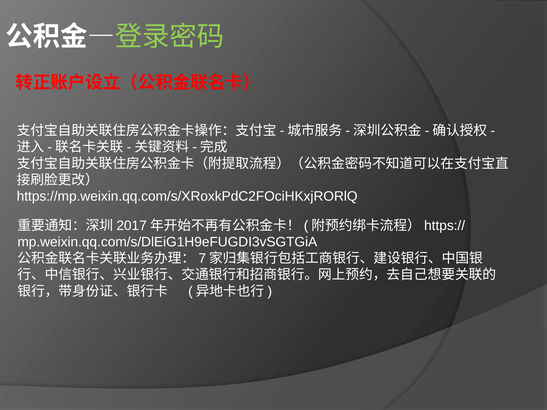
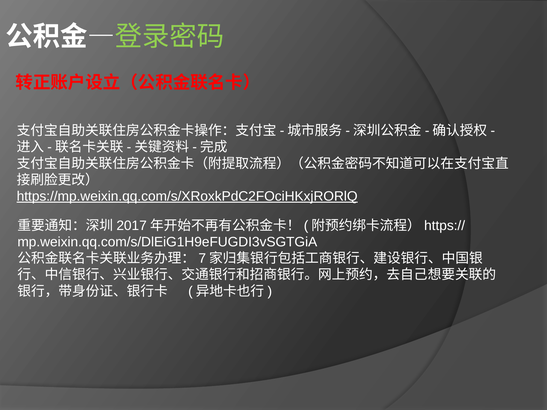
https://mp.weixin.qq.com/s/XRoxkPdC2FOciHKxjRORlQ underline: none -> present
